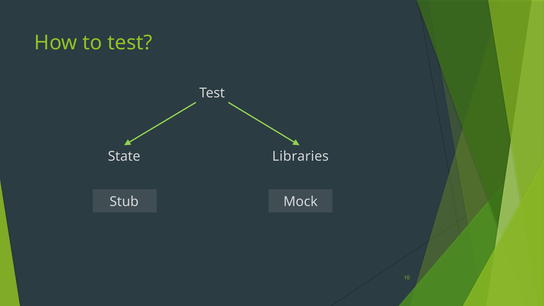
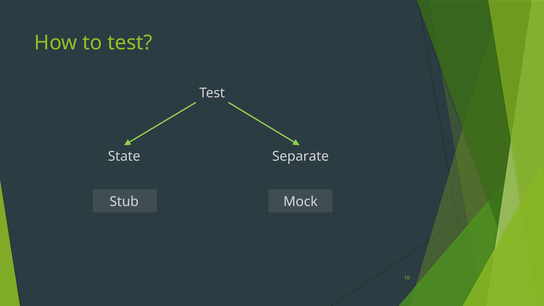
Libraries: Libraries -> Separate
